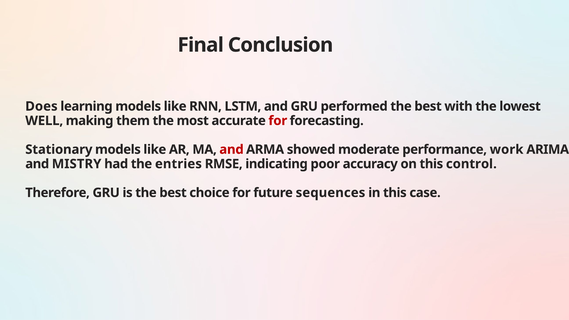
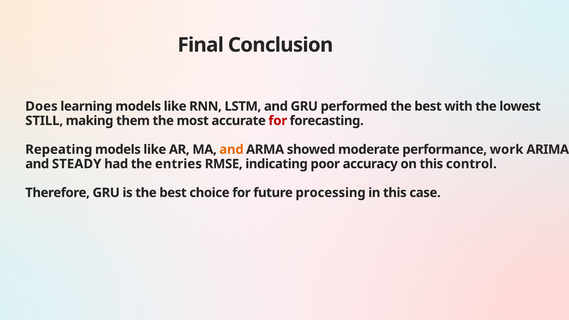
WELL: WELL -> STILL
Stationary: Stationary -> Repeating
and at (231, 150) colour: red -> orange
MISTRY: MISTRY -> STEADY
sequences: sequences -> processing
